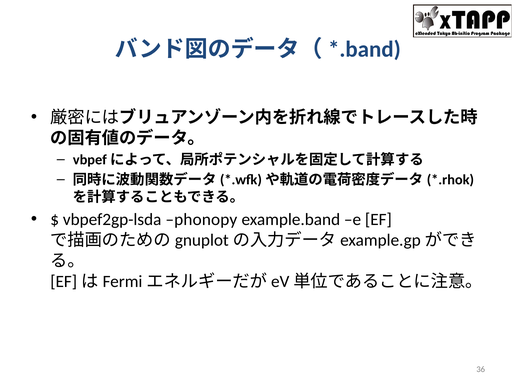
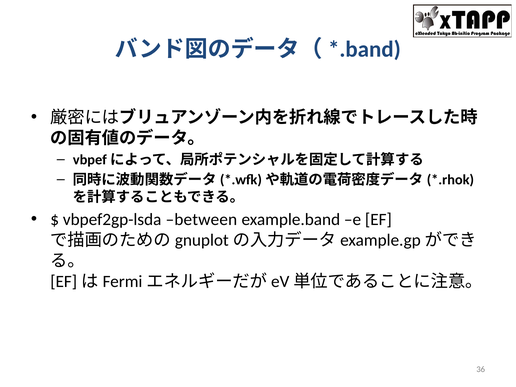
phonopy: phonopy -> between
